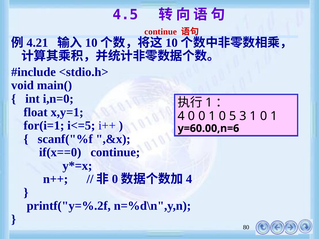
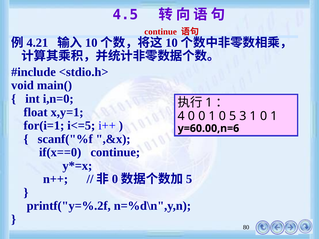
4 at (189, 179): 4 -> 5
